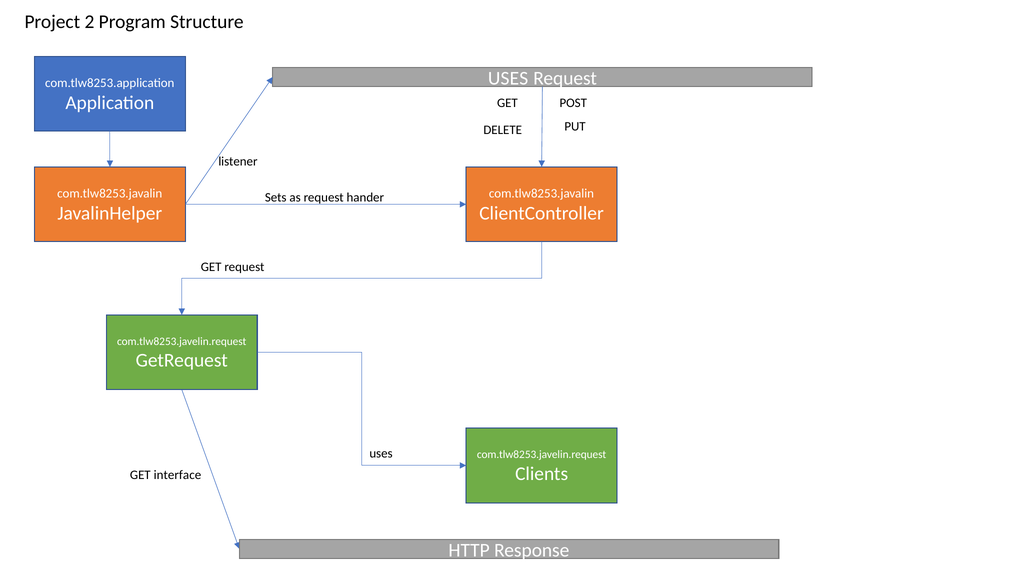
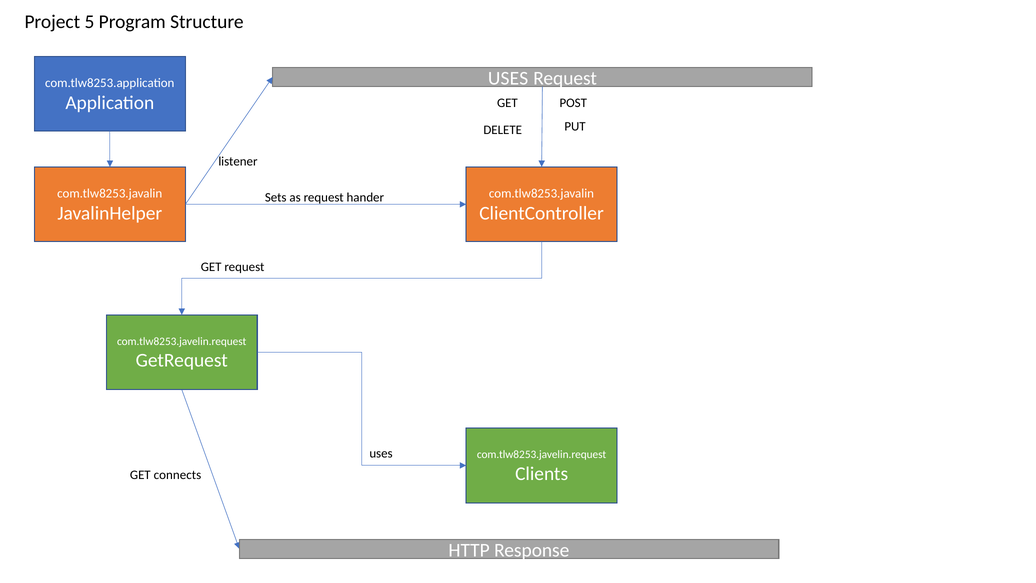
2: 2 -> 5
interface: interface -> connects
